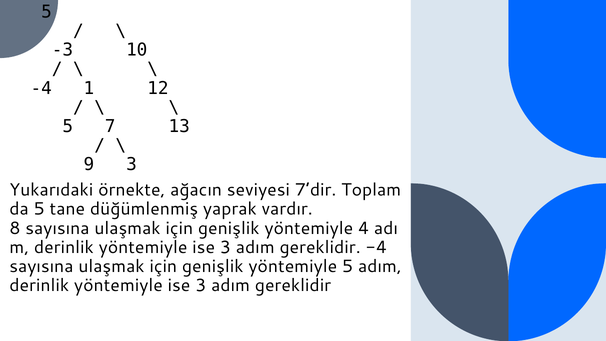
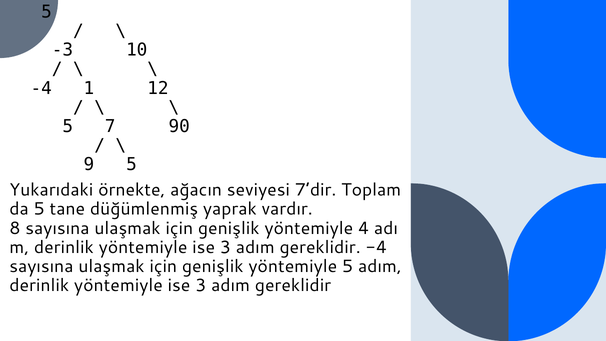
13: 13 -> 90
9 3: 3 -> 5
